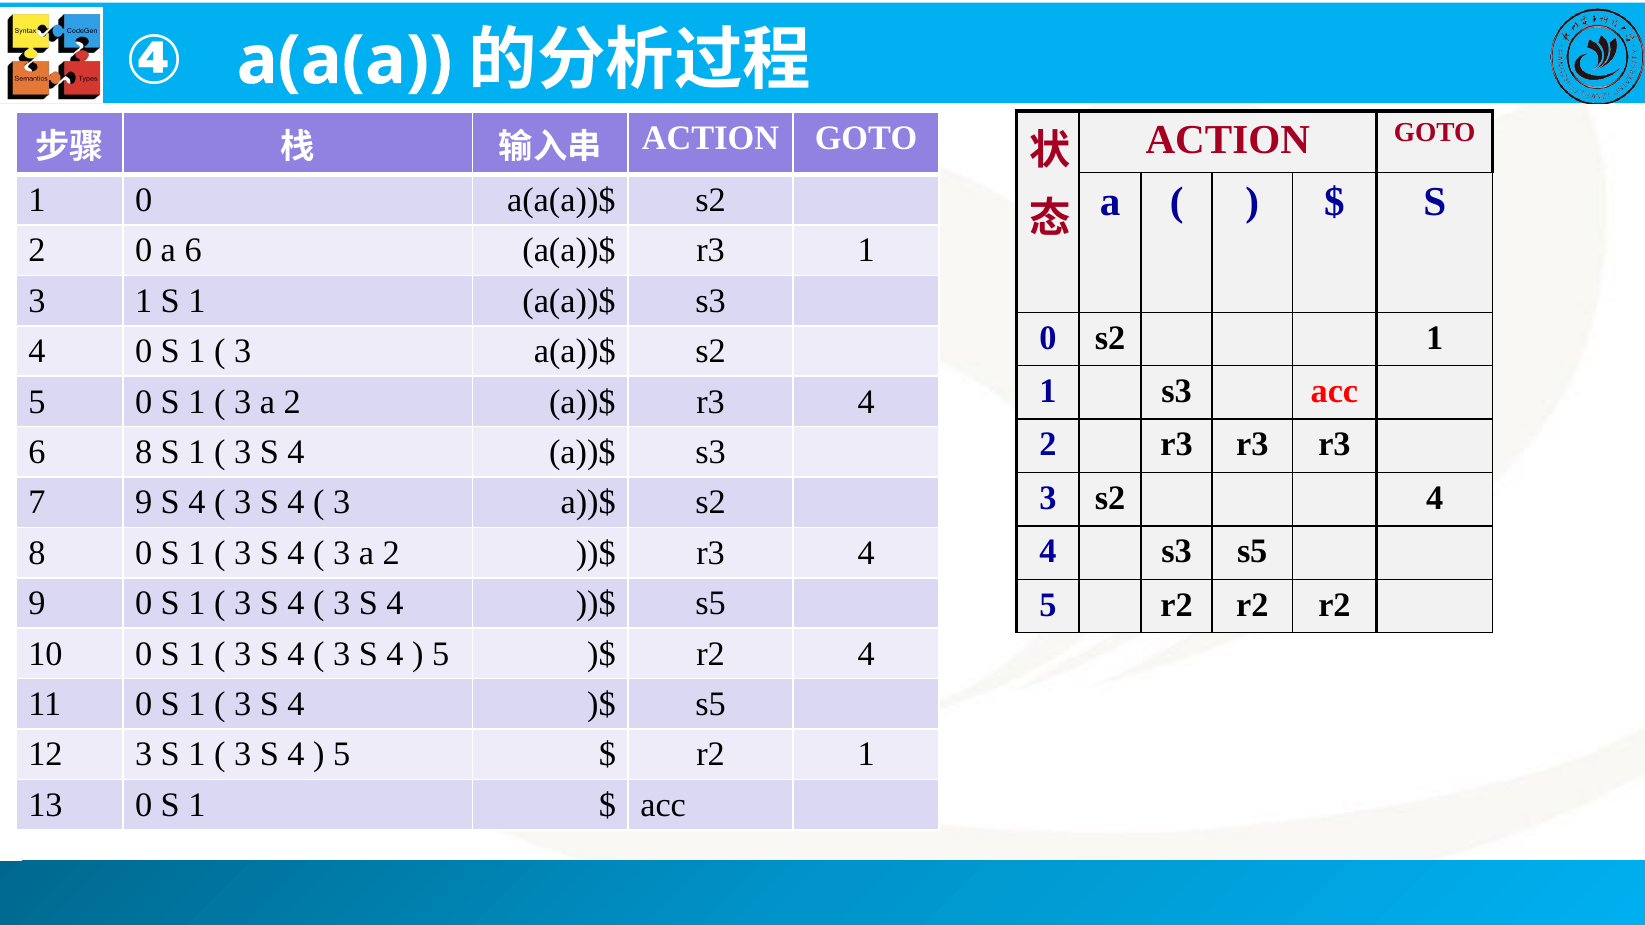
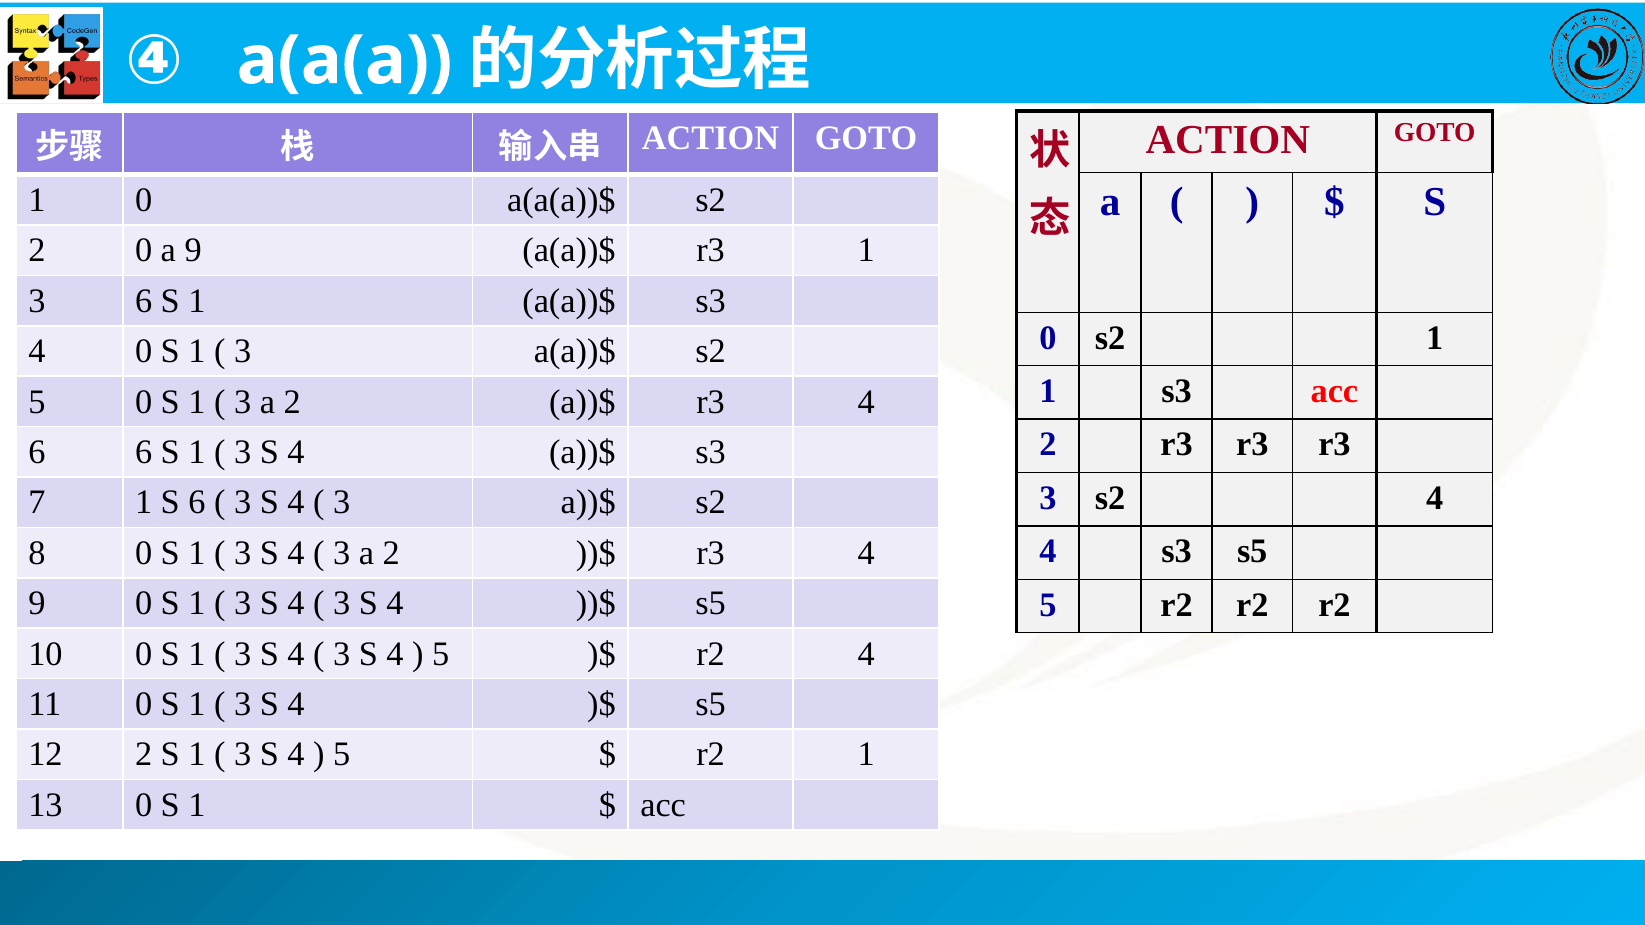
a 6: 6 -> 9
3 1: 1 -> 6
6 8: 8 -> 6
7 9: 9 -> 1
4 at (197, 503): 4 -> 6
12 3: 3 -> 2
